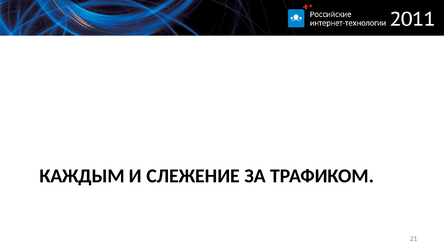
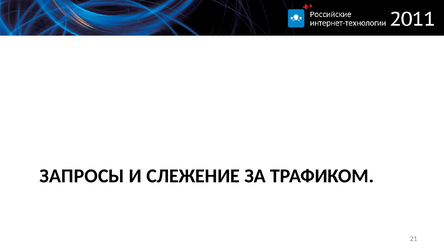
КАЖДЫМ: КАЖДЫМ -> ЗАПРОСЫ
